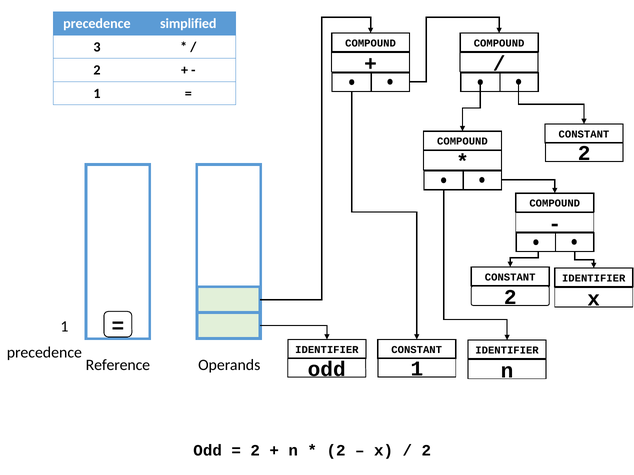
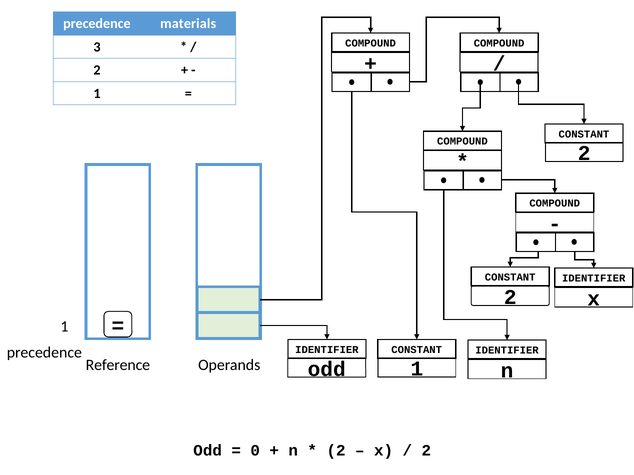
simplified: simplified -> materials
2 at (255, 451): 2 -> 0
